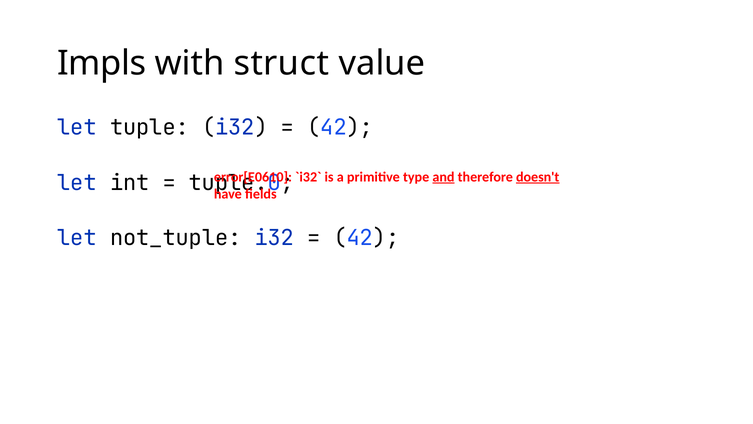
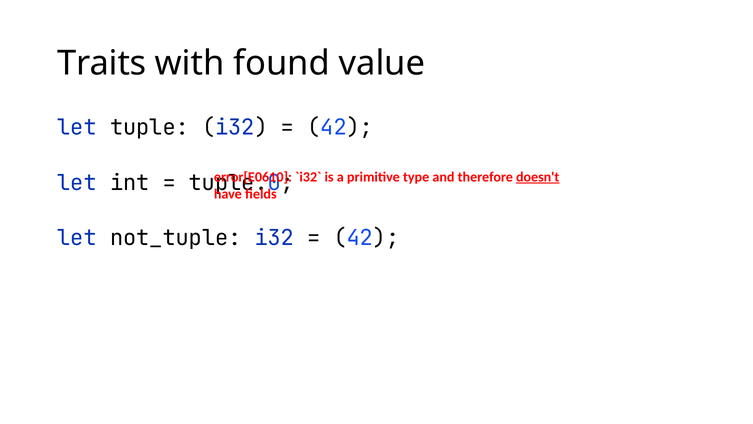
Impls: Impls -> Traits
struct: struct -> found
and underline: present -> none
